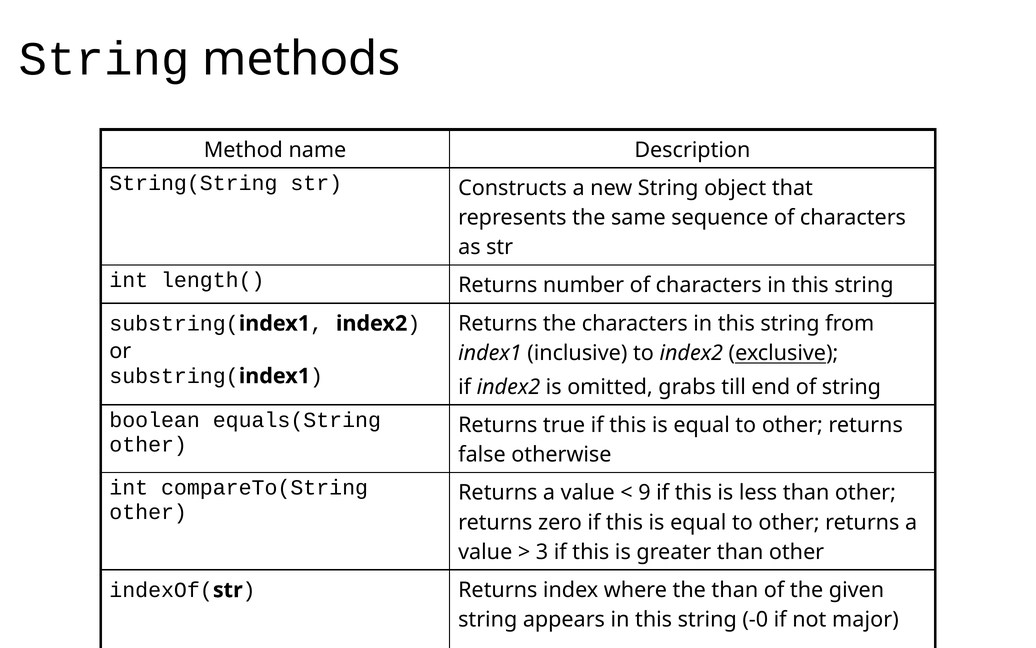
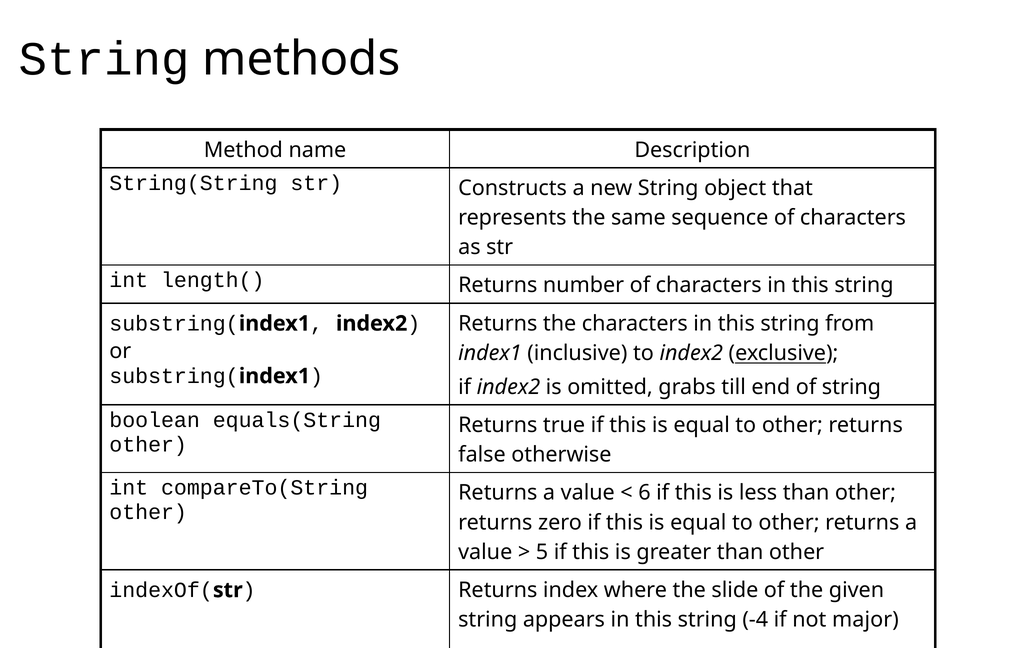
9: 9 -> 6
3: 3 -> 5
the than: than -> slide
-0: -0 -> -4
